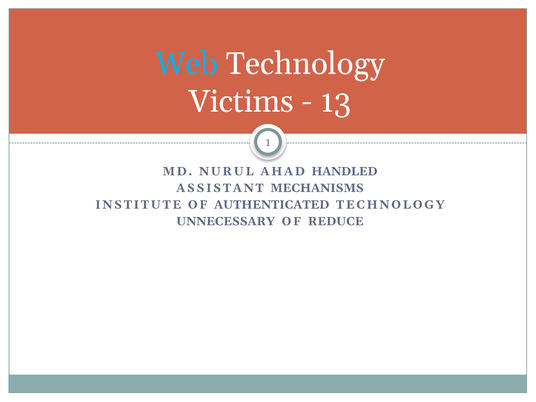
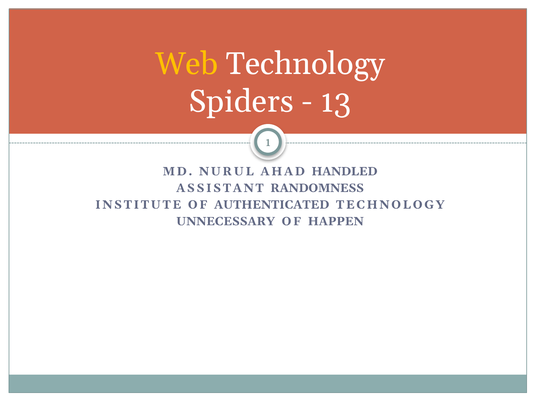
Web colour: light blue -> yellow
Victims: Victims -> Spiders
MECHANISMS: MECHANISMS -> RANDOMNESS
REDUCE: REDUCE -> HAPPEN
